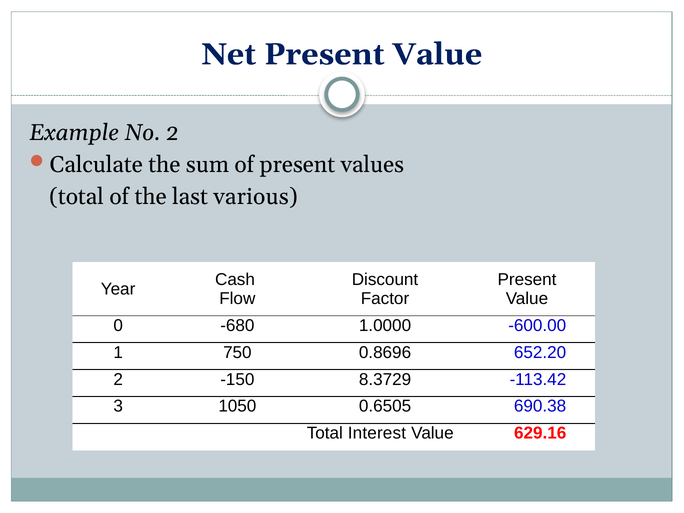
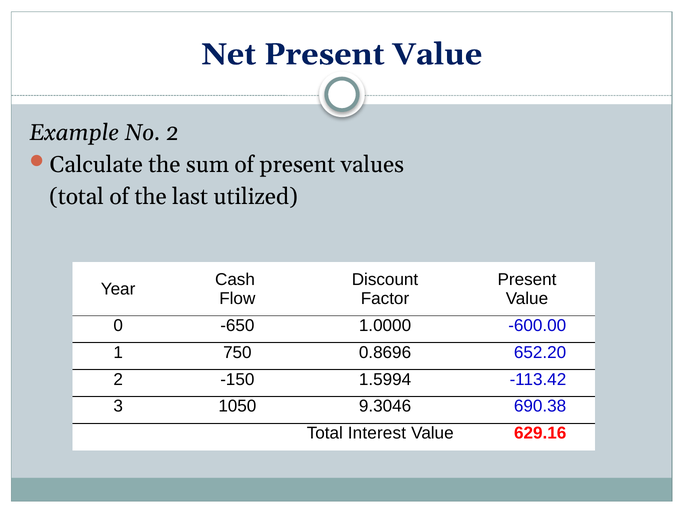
various: various -> utilized
-680: -680 -> -650
8.3729: 8.3729 -> 1.5994
0.6505: 0.6505 -> 9.3046
